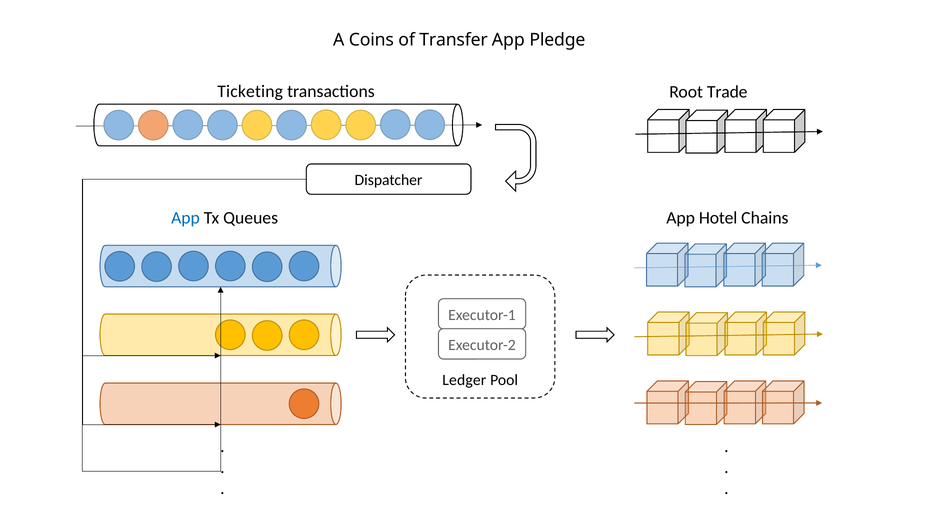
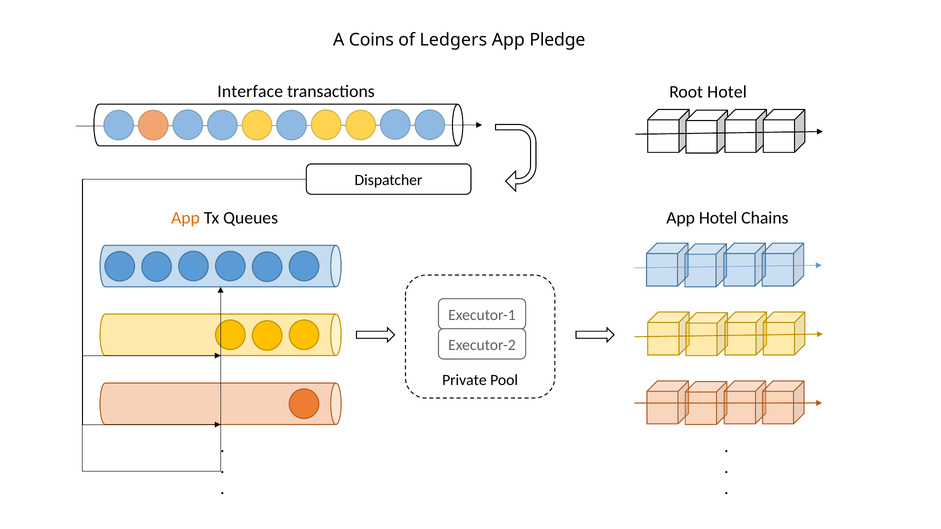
Transfer: Transfer -> Ledgers
Ticketing: Ticketing -> Interface
Root Trade: Trade -> Hotel
App at (186, 218) colour: blue -> orange
Ledger: Ledger -> Private
